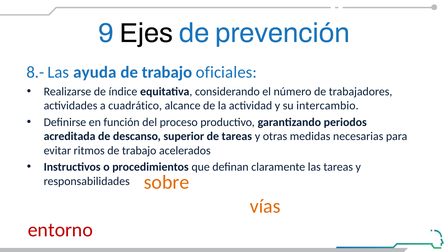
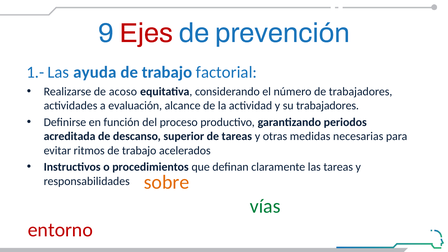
Ejes colour: black -> red
8.-: 8.- -> 1.-
oficiales: oficiales -> factorial
índice: índice -> acoso
cuadrático: cuadrático -> evaluación
su intercambio: intercambio -> trabajadores
vías colour: orange -> green
